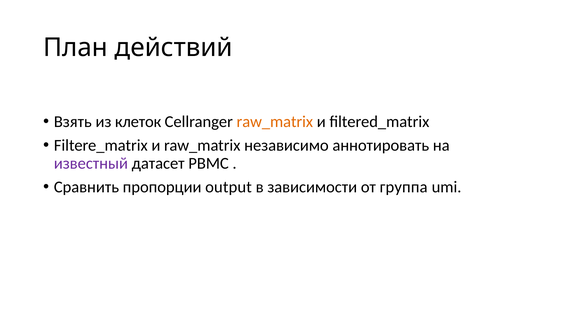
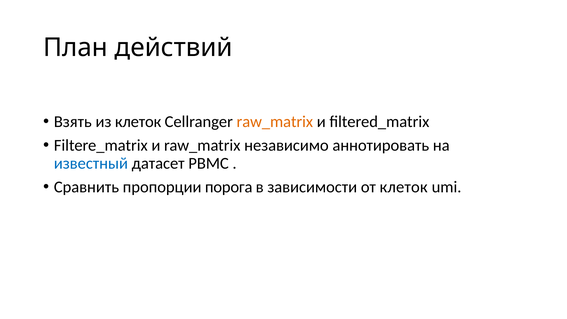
известный colour: purple -> blue
output: output -> порога
от группа: группа -> клеток
